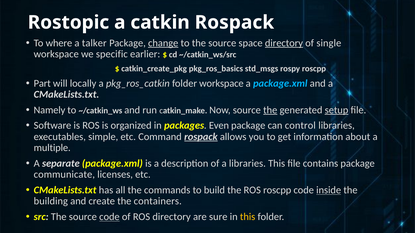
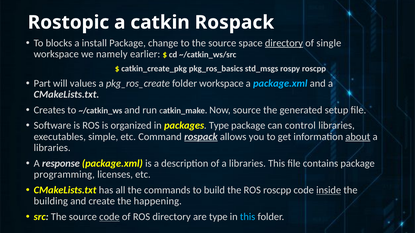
where: where -> blocks
talker: talker -> install
change underline: present -> none
specific: specific -> namely
locally: locally -> values
pkg_ros_catkin: pkg_ros_catkin -> pkg_ros_create
Namely: Namely -> Creates
the at (270, 110) underline: present -> none
setup underline: present -> none
packages Even: Even -> Type
about underline: none -> present
multiple at (52, 148): multiple -> libraries
separate: separate -> response
communicate: communicate -> programming
containers: containers -> happening
are sure: sure -> type
this at (248, 217) colour: yellow -> light blue
